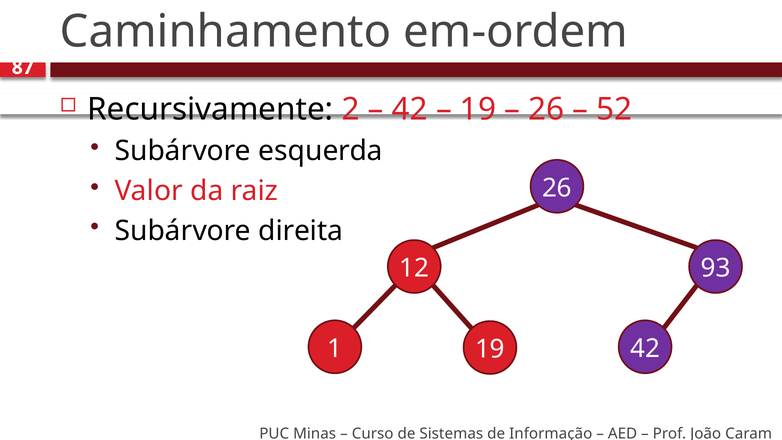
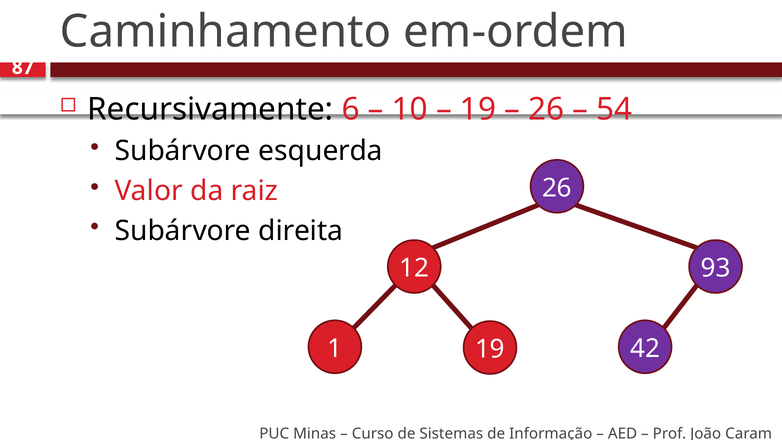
2: 2 -> 6
42 at (410, 109): 42 -> 10
52: 52 -> 54
